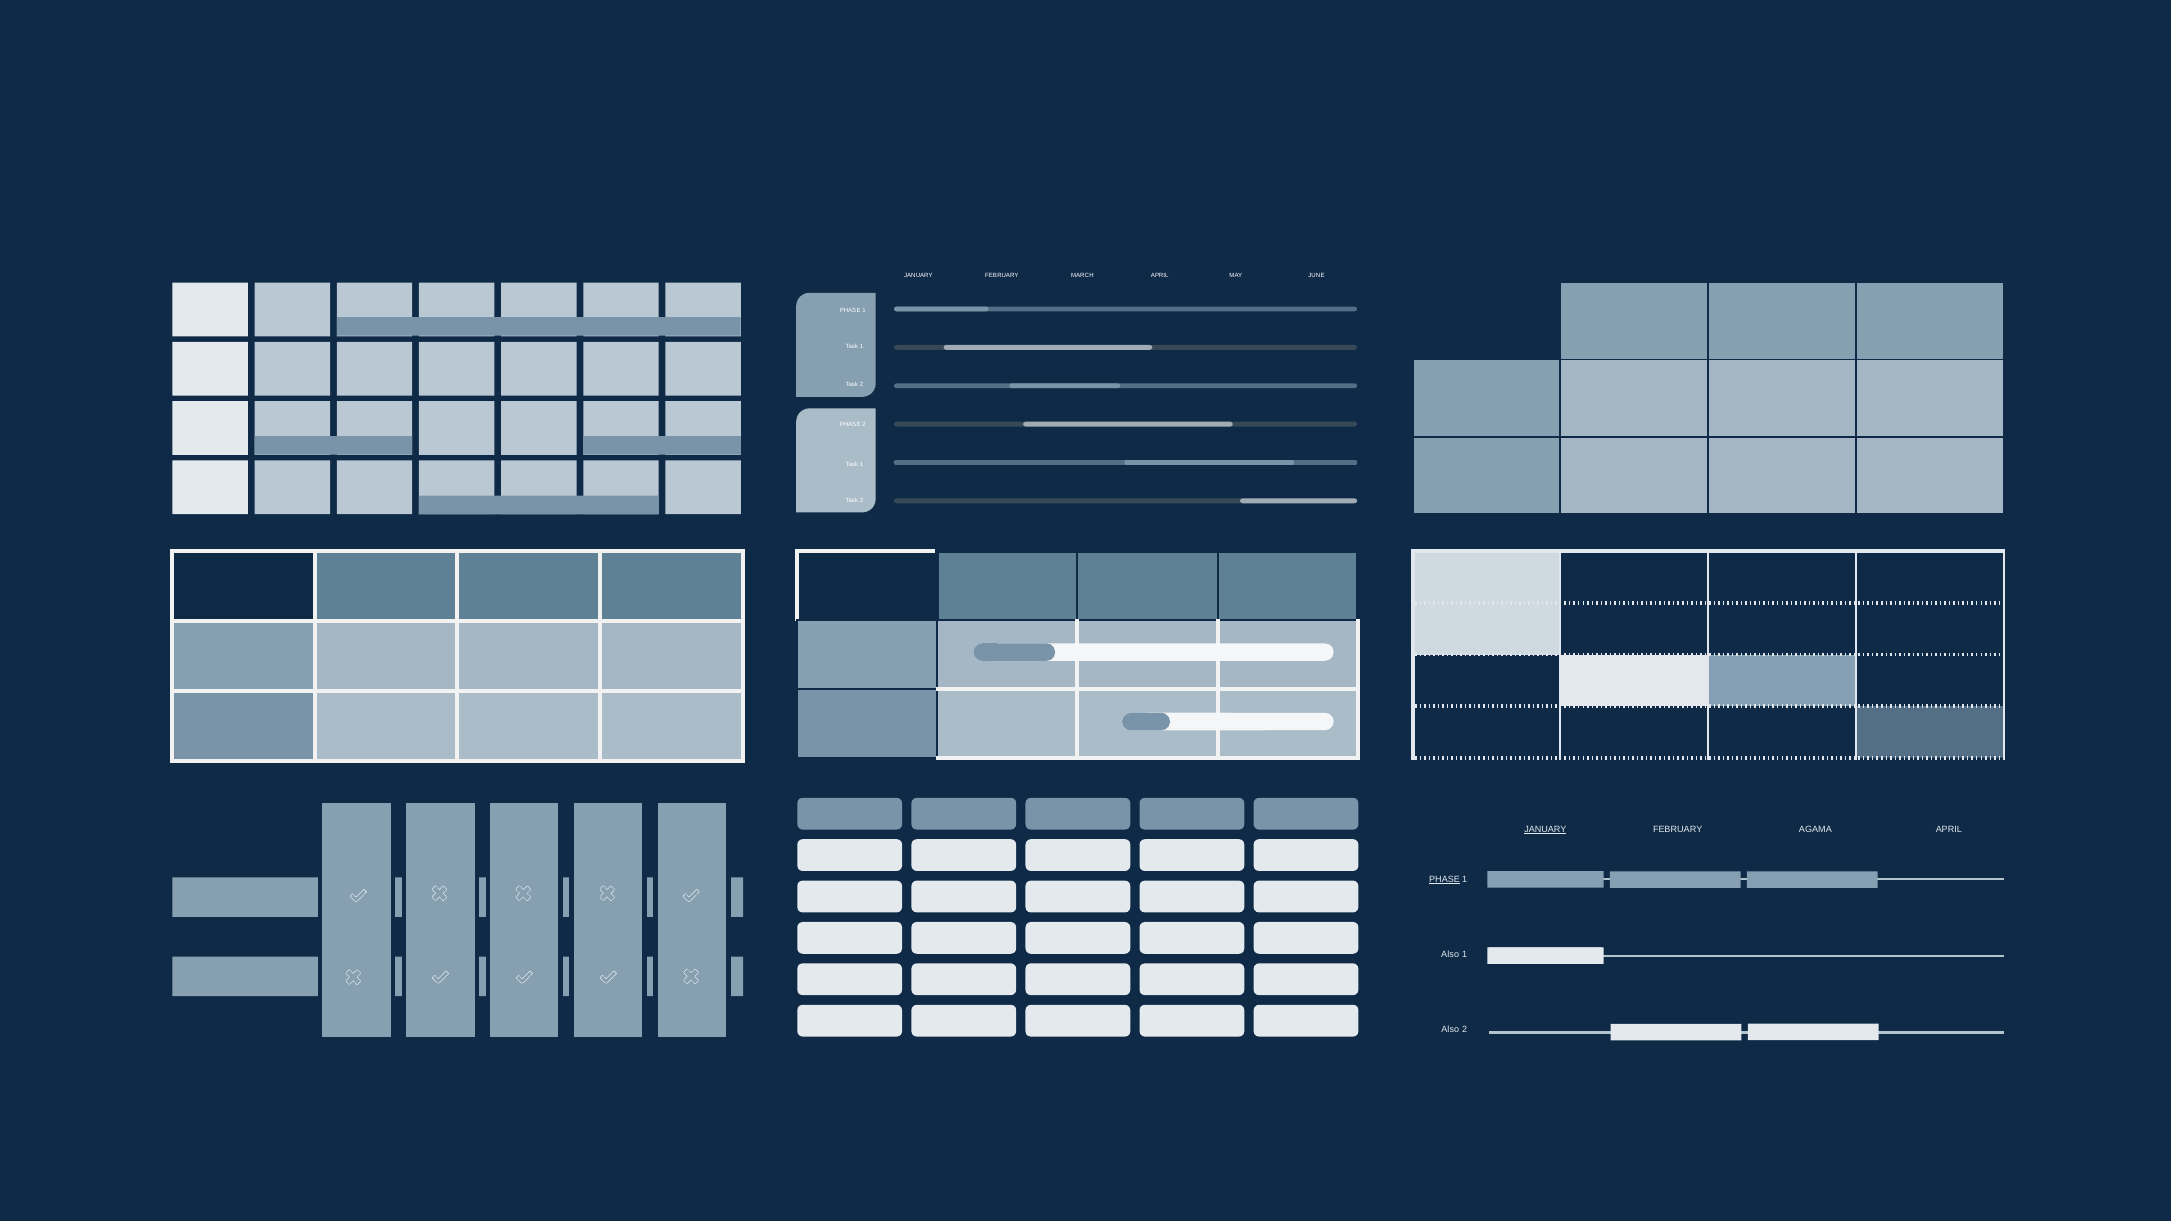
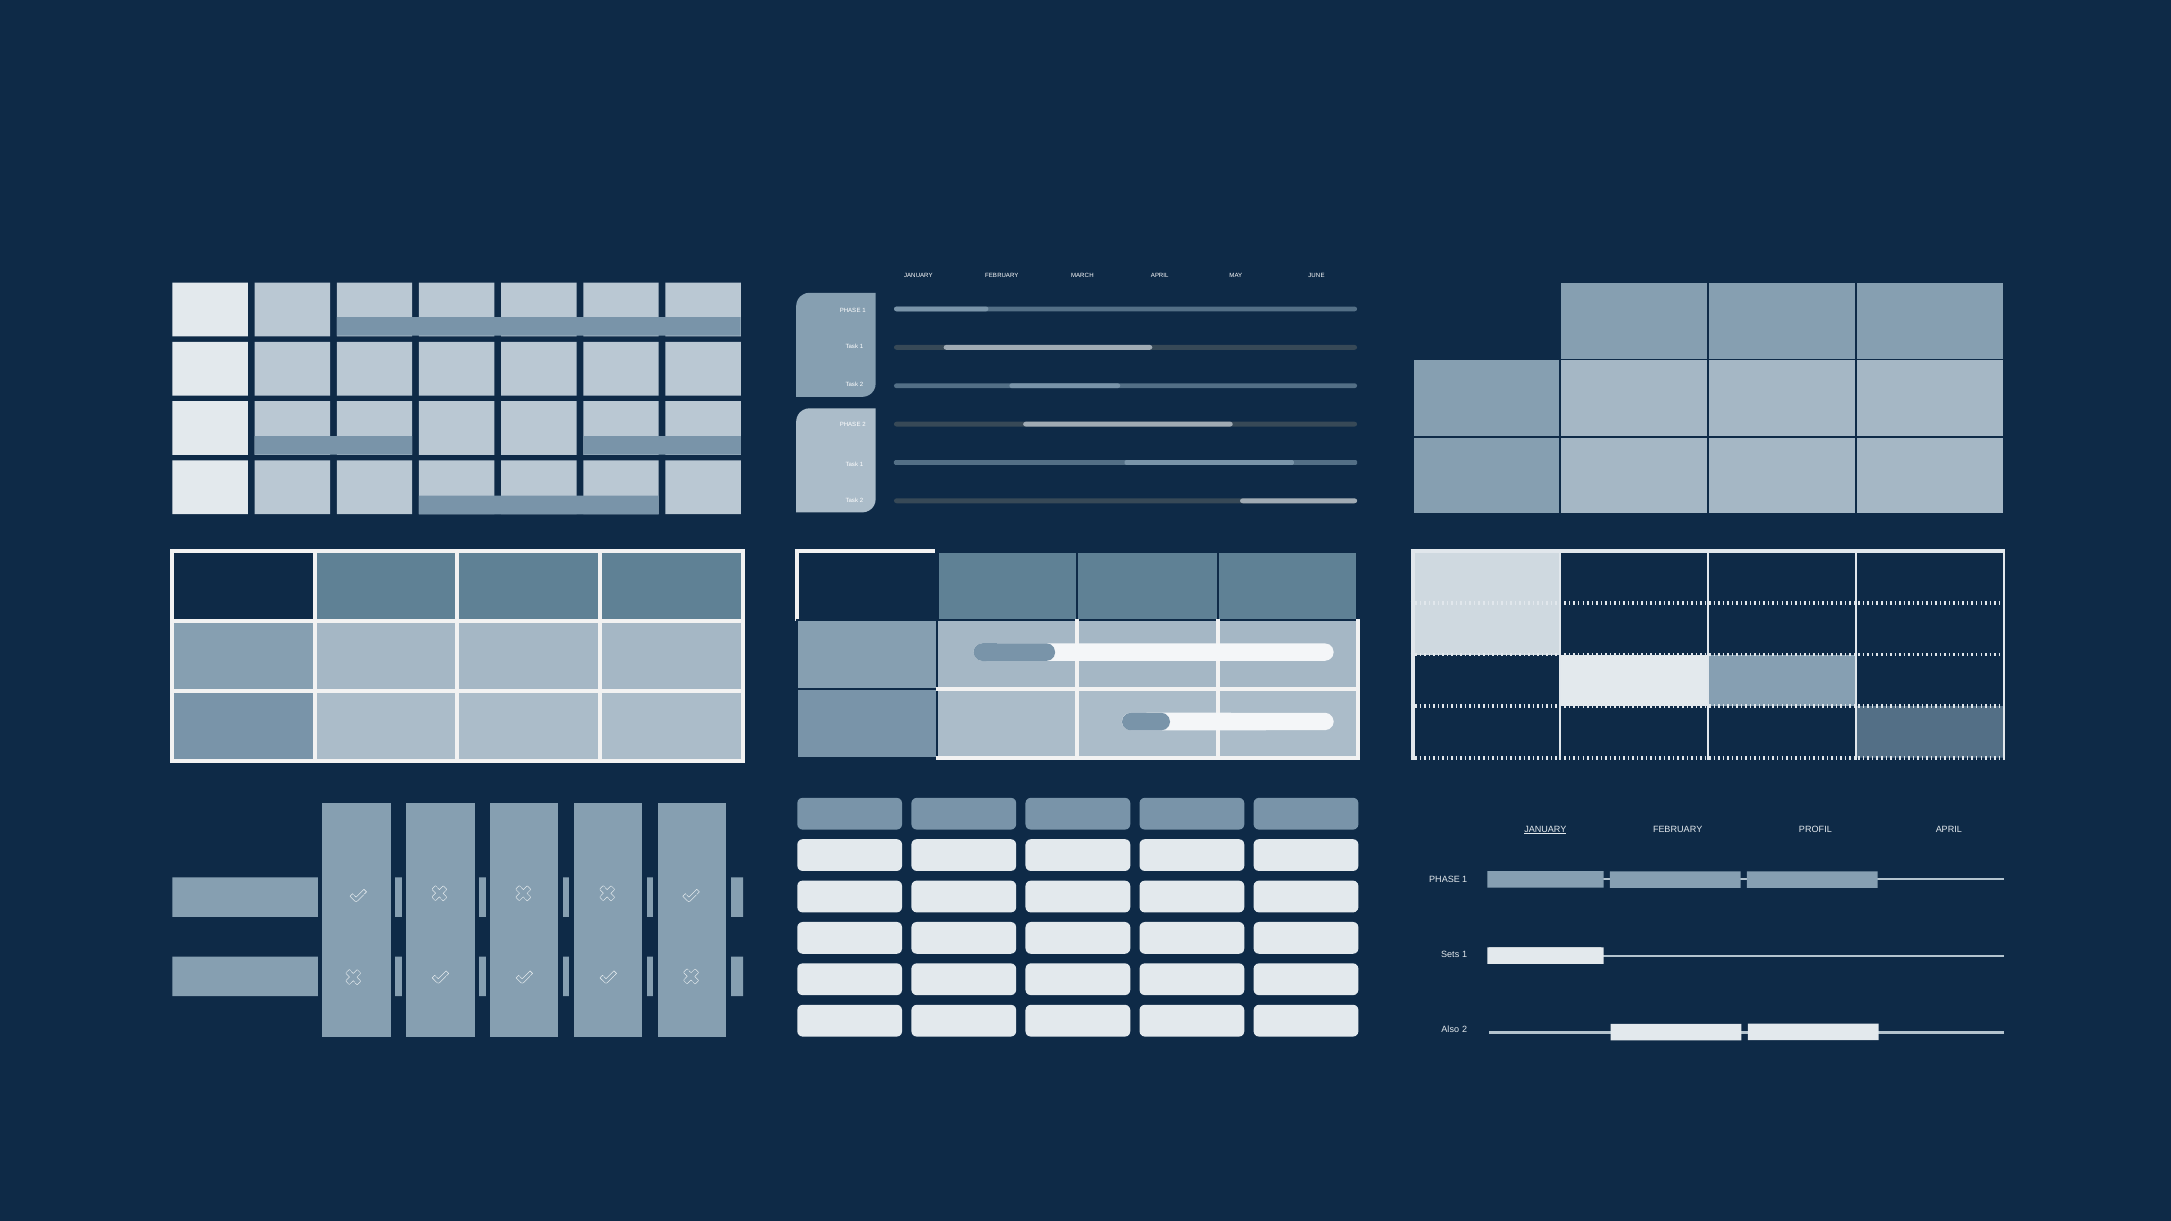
AGAMA: AGAMA -> PROFIL
PHASE at (1445, 880) underline: present -> none
Also at (1450, 955): Also -> Sets
